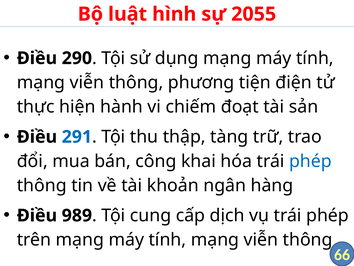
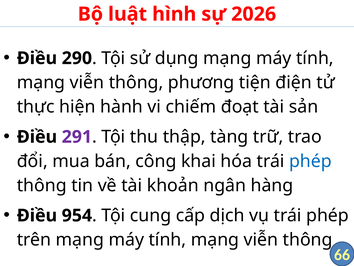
2055: 2055 -> 2026
291 colour: blue -> purple
989: 989 -> 954
